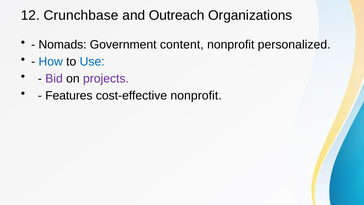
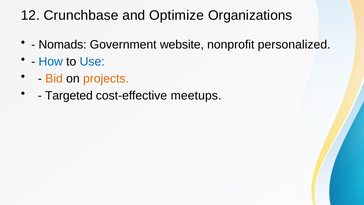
Outreach: Outreach -> Optimize
content: content -> website
Bid colour: purple -> orange
projects colour: purple -> orange
Features: Features -> Targeted
cost-effective nonprofit: nonprofit -> meetups
